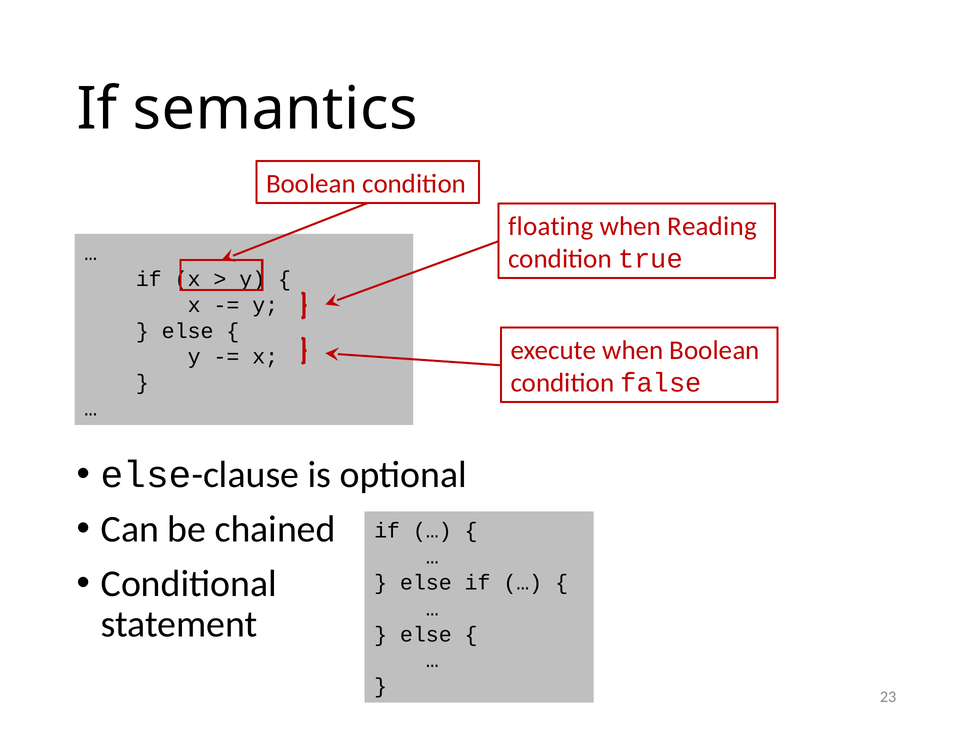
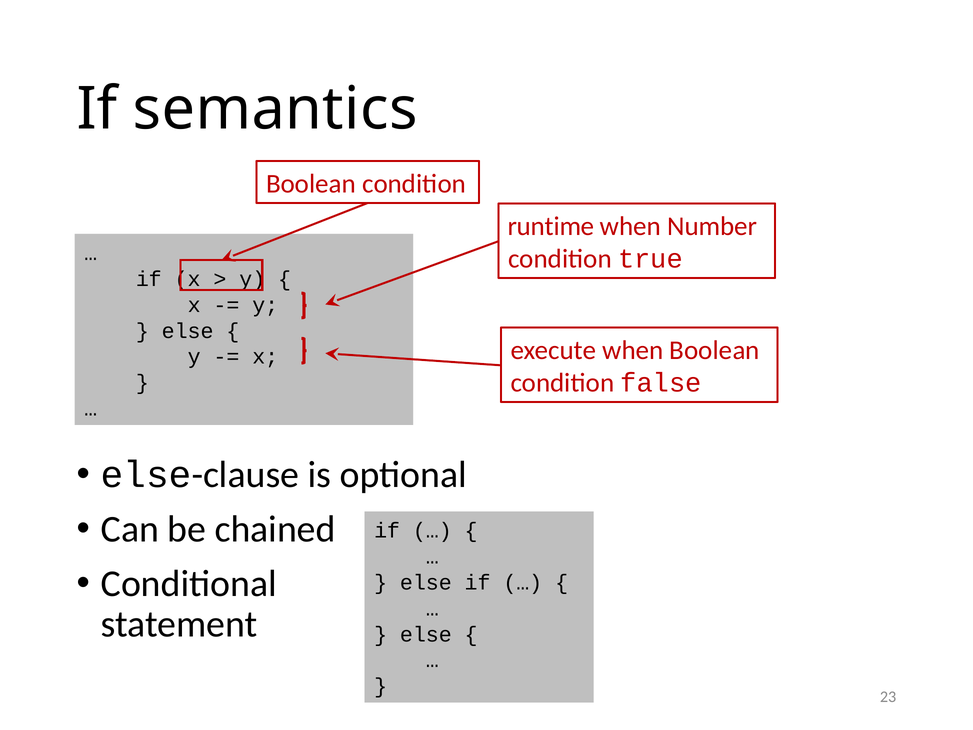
floating: floating -> runtime
Reading: Reading -> Number
